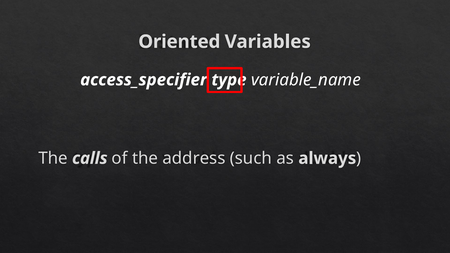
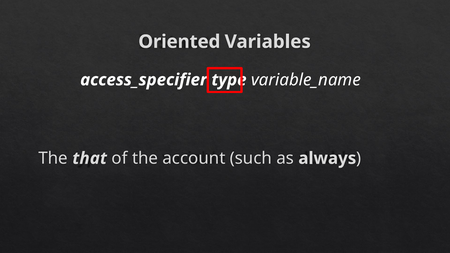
calls: calls -> that
address: address -> account
